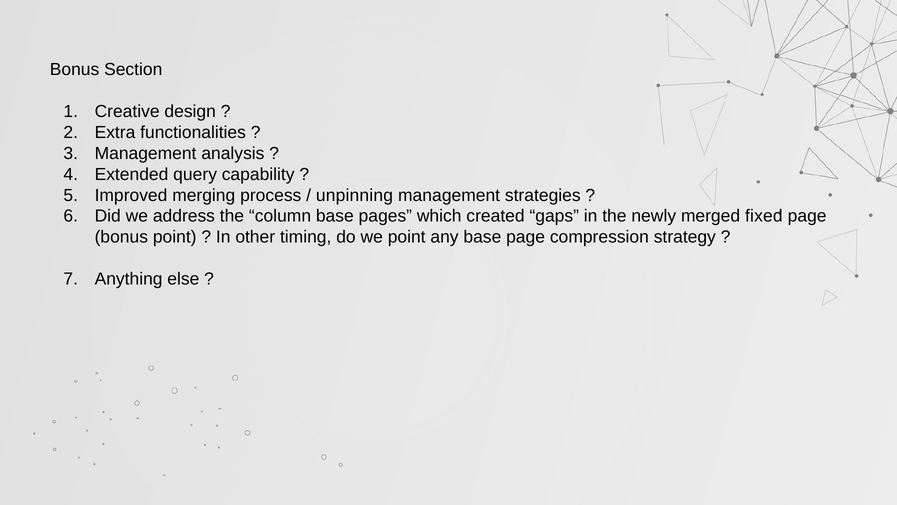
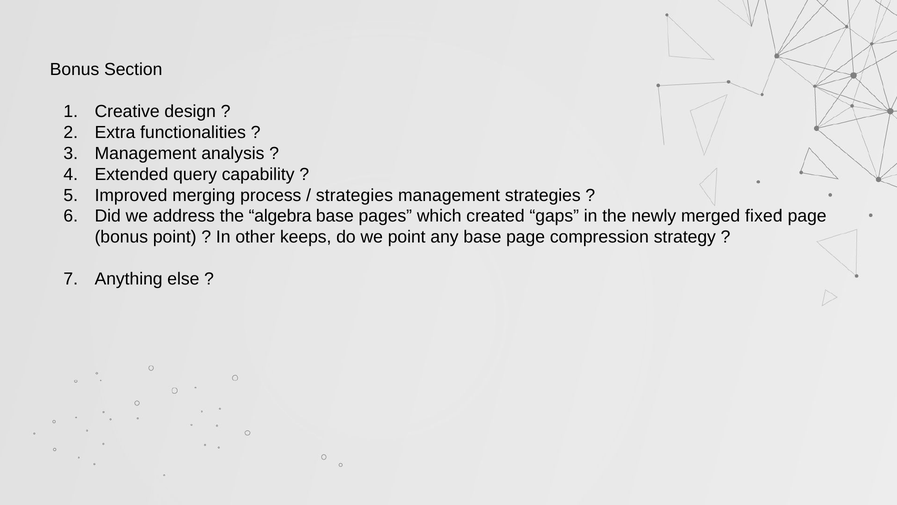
unpinning at (354, 195): unpinning -> strategies
column: column -> algebra
timing: timing -> keeps
